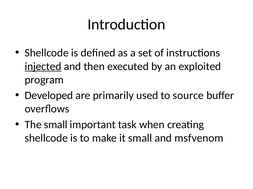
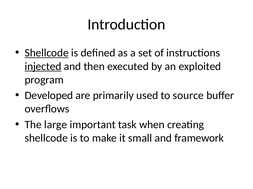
Shellcode at (47, 53) underline: none -> present
The small: small -> large
msfvenom: msfvenom -> framework
